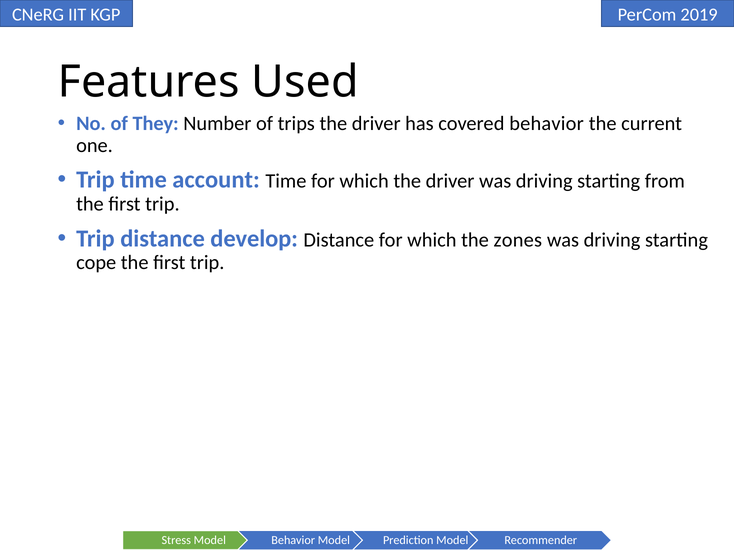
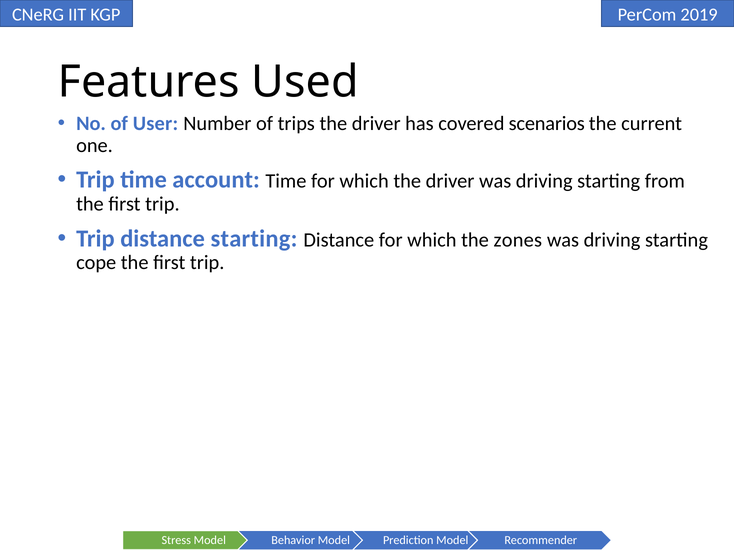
They: They -> User
covered behavior: behavior -> scenarios
distance develop: develop -> starting
